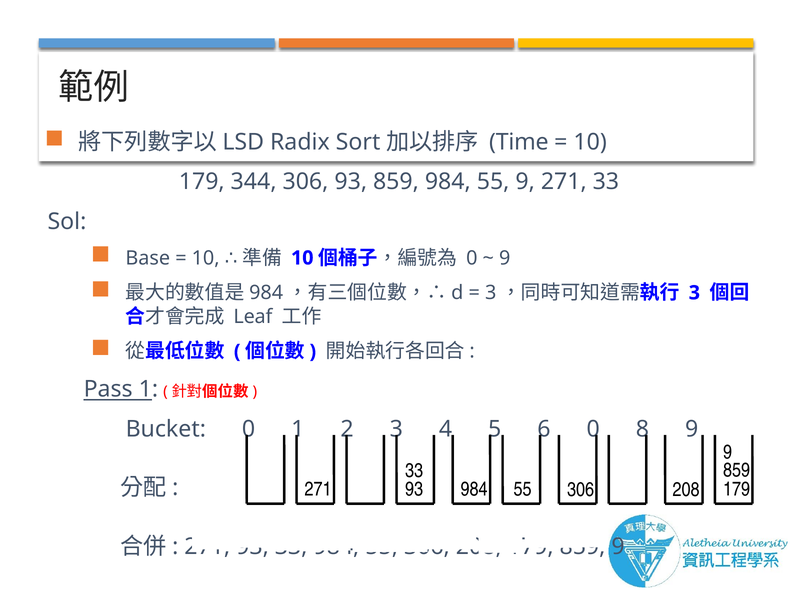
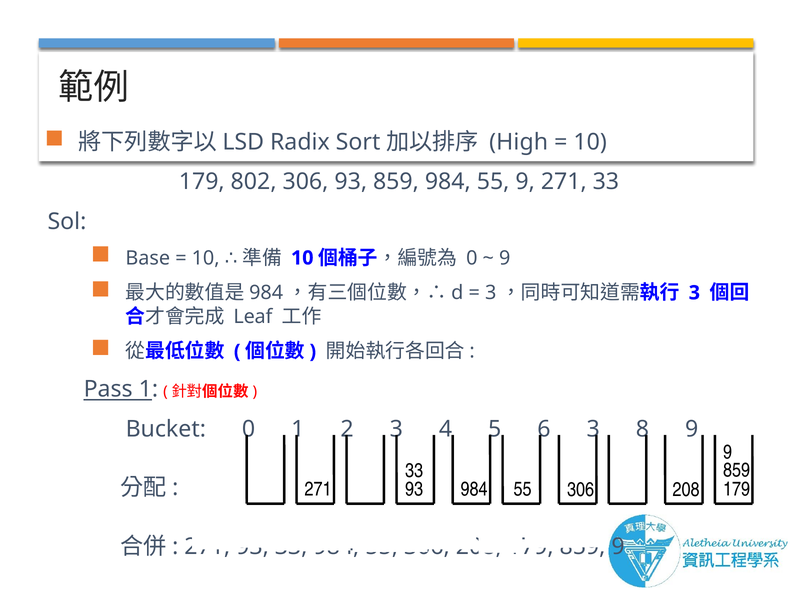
Time: Time -> High
344: 344 -> 802
6 0: 0 -> 3
